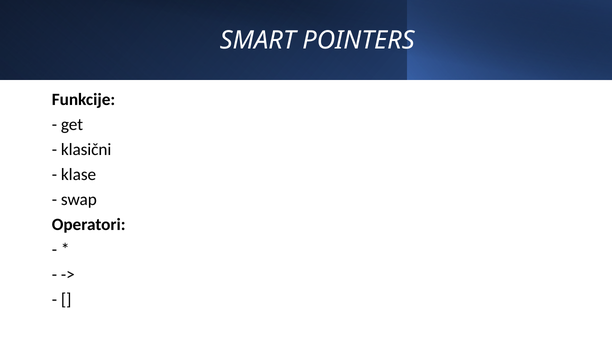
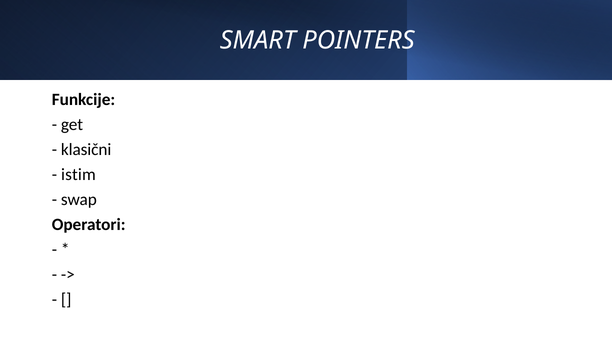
klase: klase -> istim
